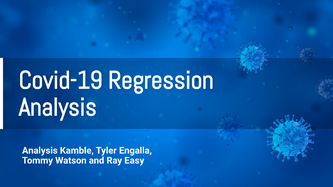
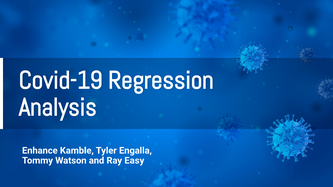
Analysis at (40, 151): Analysis -> Enhance
